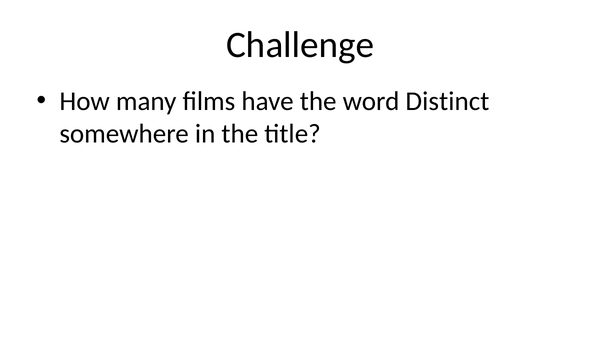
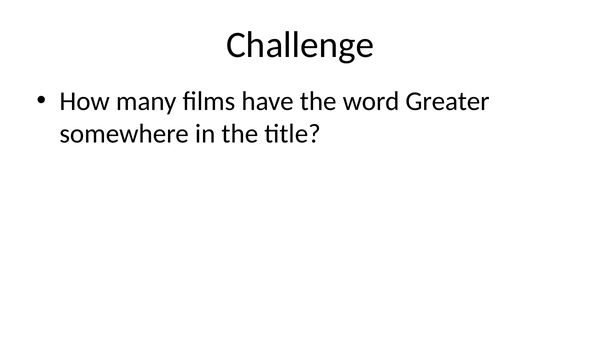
Distinct: Distinct -> Greater
